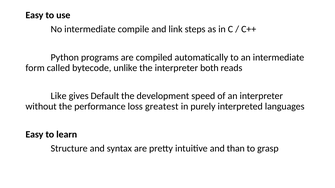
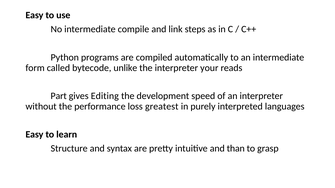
both: both -> your
Like: Like -> Part
Default: Default -> Editing
